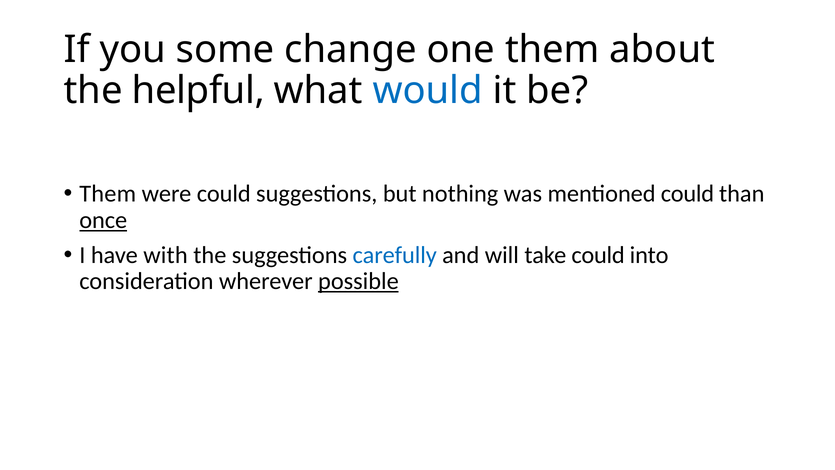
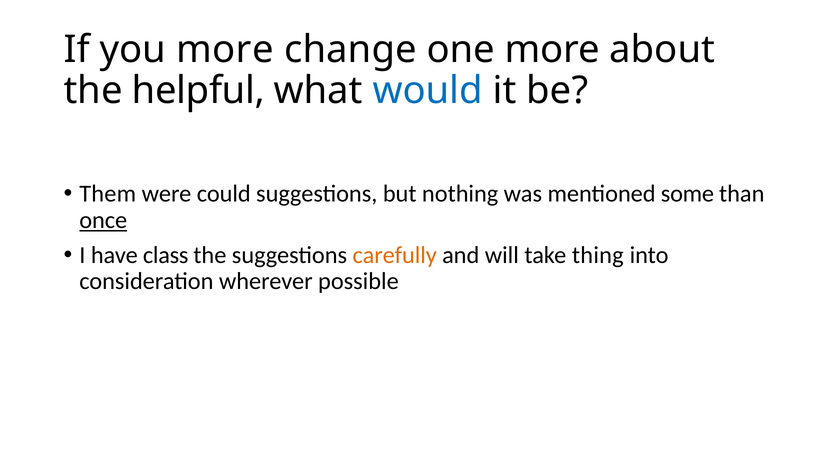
you some: some -> more
one them: them -> more
mentioned could: could -> some
with: with -> class
carefully colour: blue -> orange
take could: could -> thing
possible underline: present -> none
